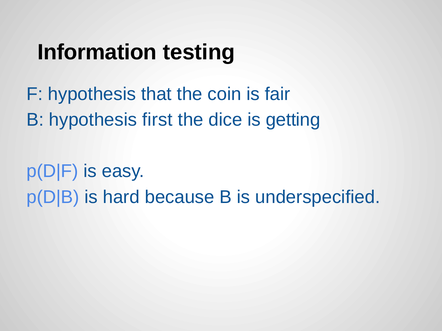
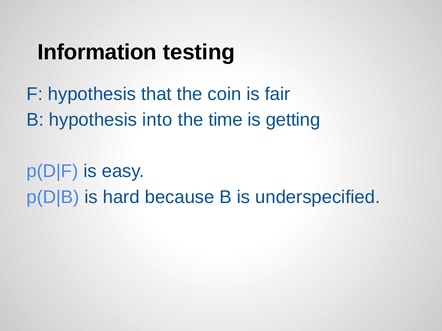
first: first -> into
dice: dice -> time
